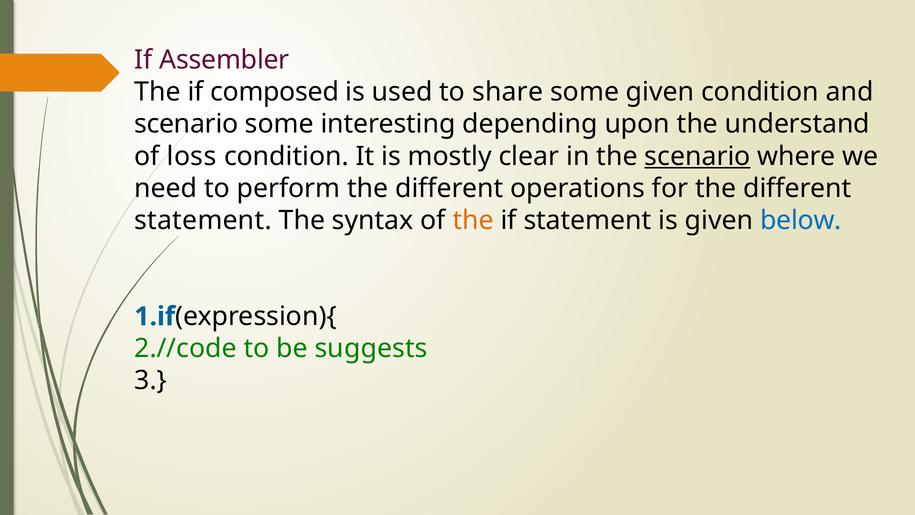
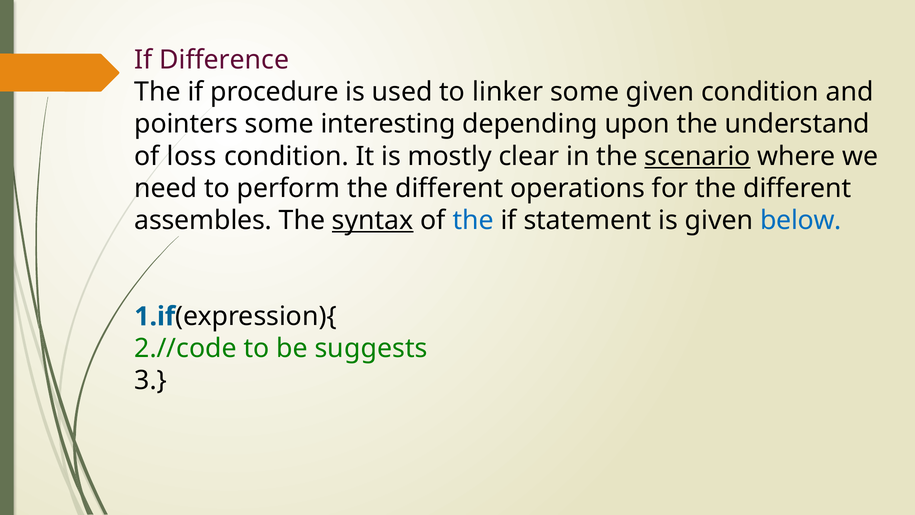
Assembler: Assembler -> Difference
composed: composed -> procedure
share: share -> linker
scenario at (186, 124): scenario -> pointers
statement at (203, 220): statement -> assembles
syntax underline: none -> present
the at (473, 220) colour: orange -> blue
